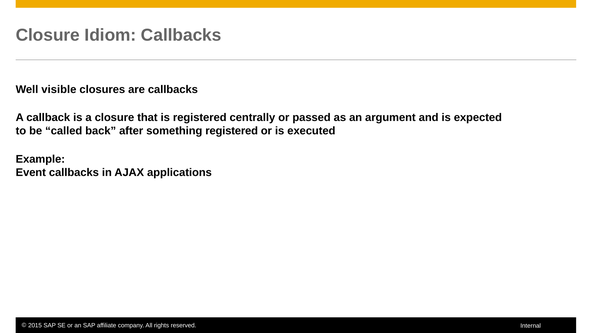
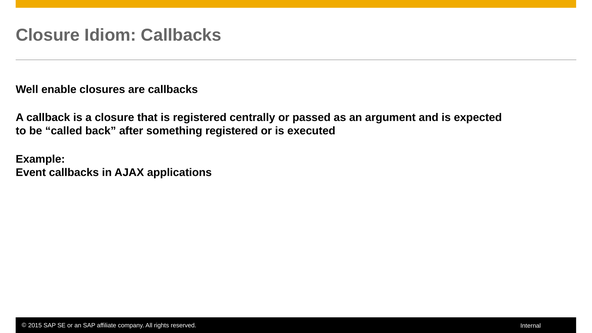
visible: visible -> enable
